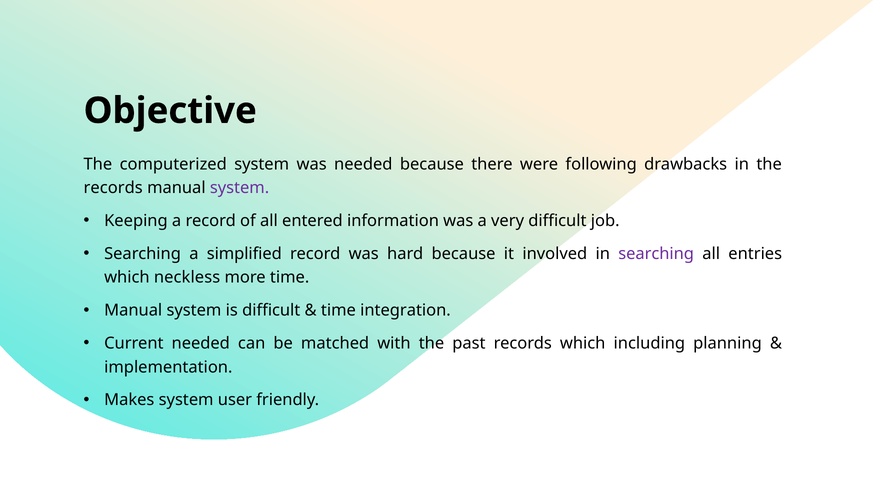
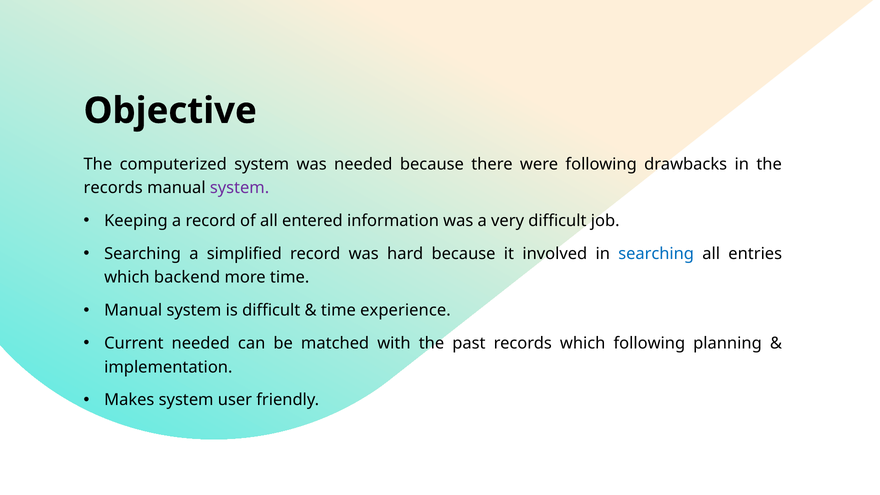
searching at (656, 254) colour: purple -> blue
neckless: neckless -> backend
integration: integration -> experience
which including: including -> following
